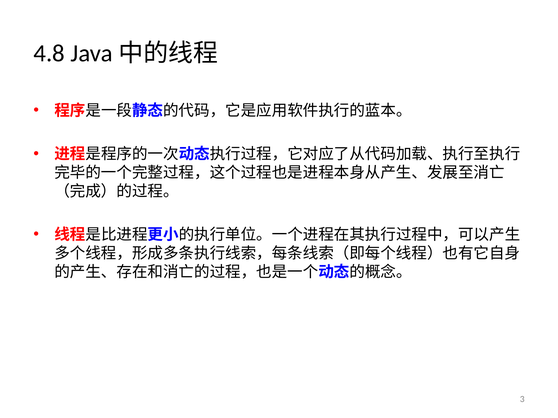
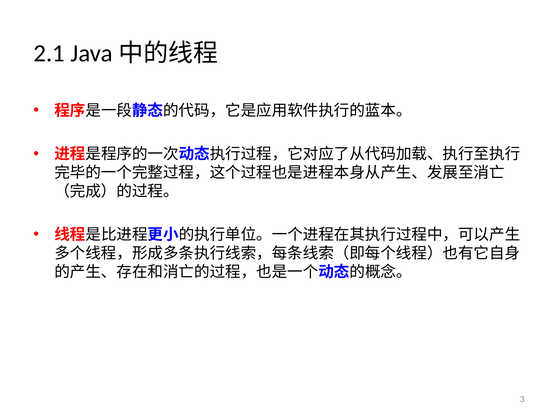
4.8: 4.8 -> 2.1
